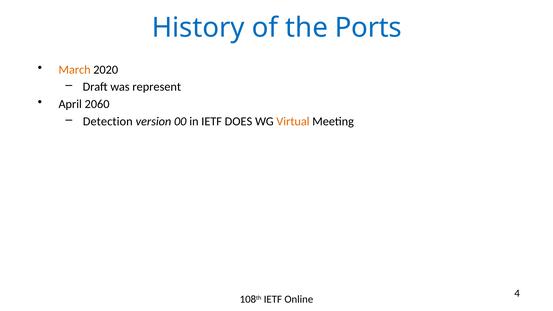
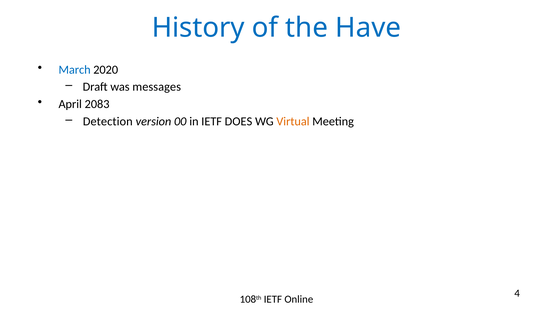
Ports: Ports -> Have
March colour: orange -> blue
represent: represent -> messages
2060: 2060 -> 2083
